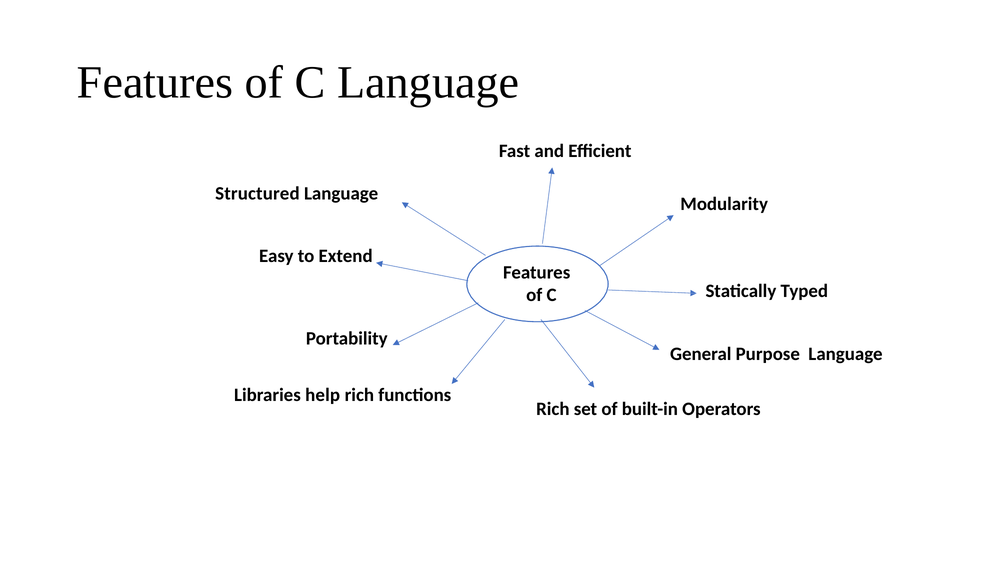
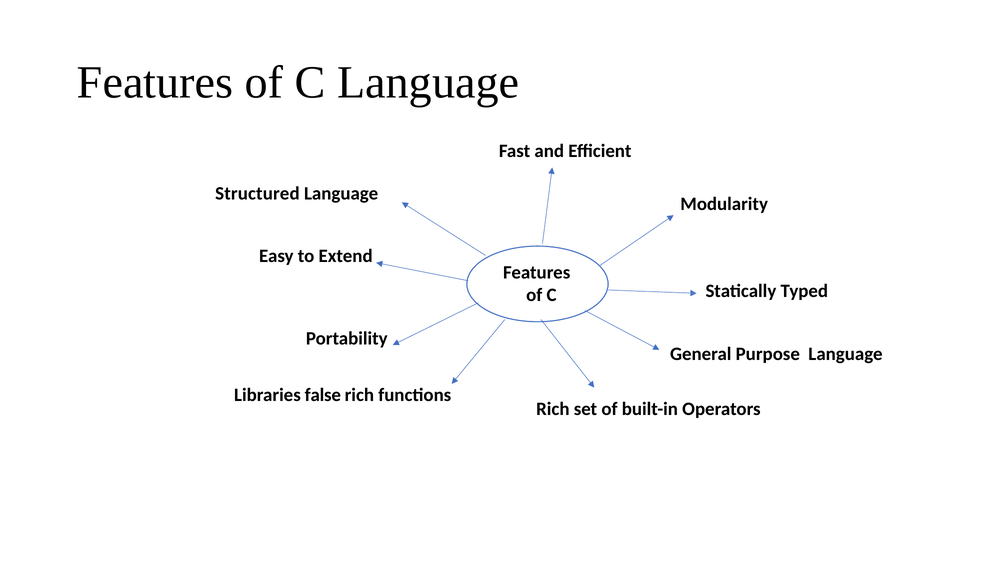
help: help -> false
